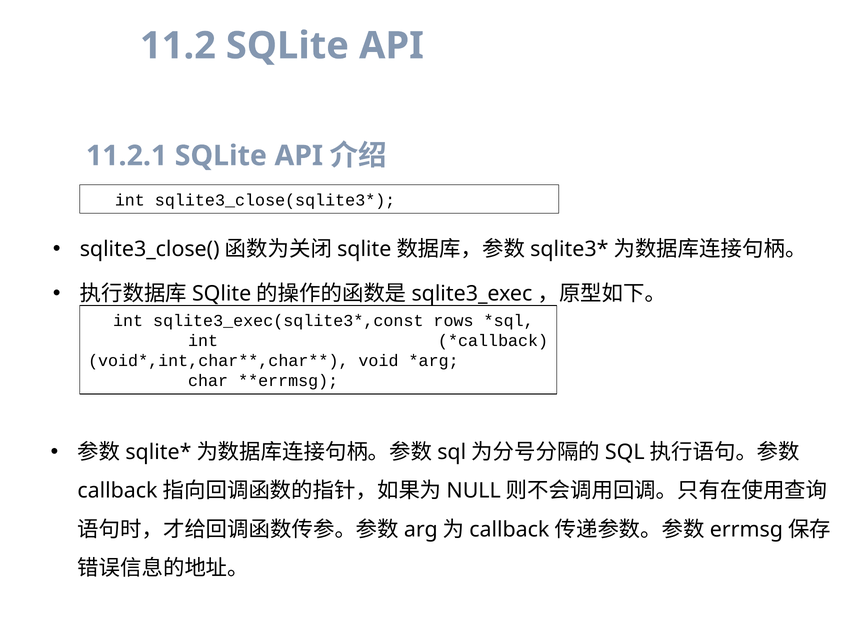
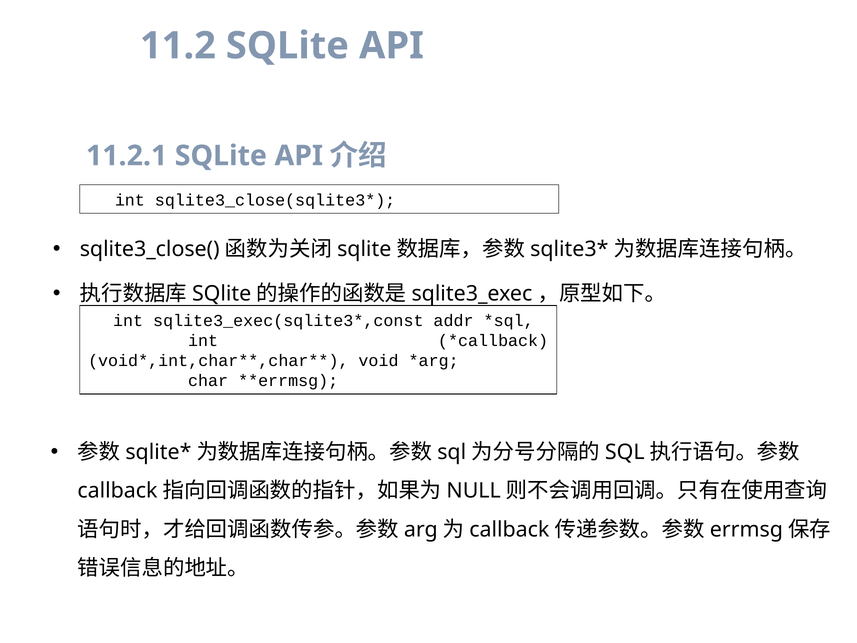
rows: rows -> addr
